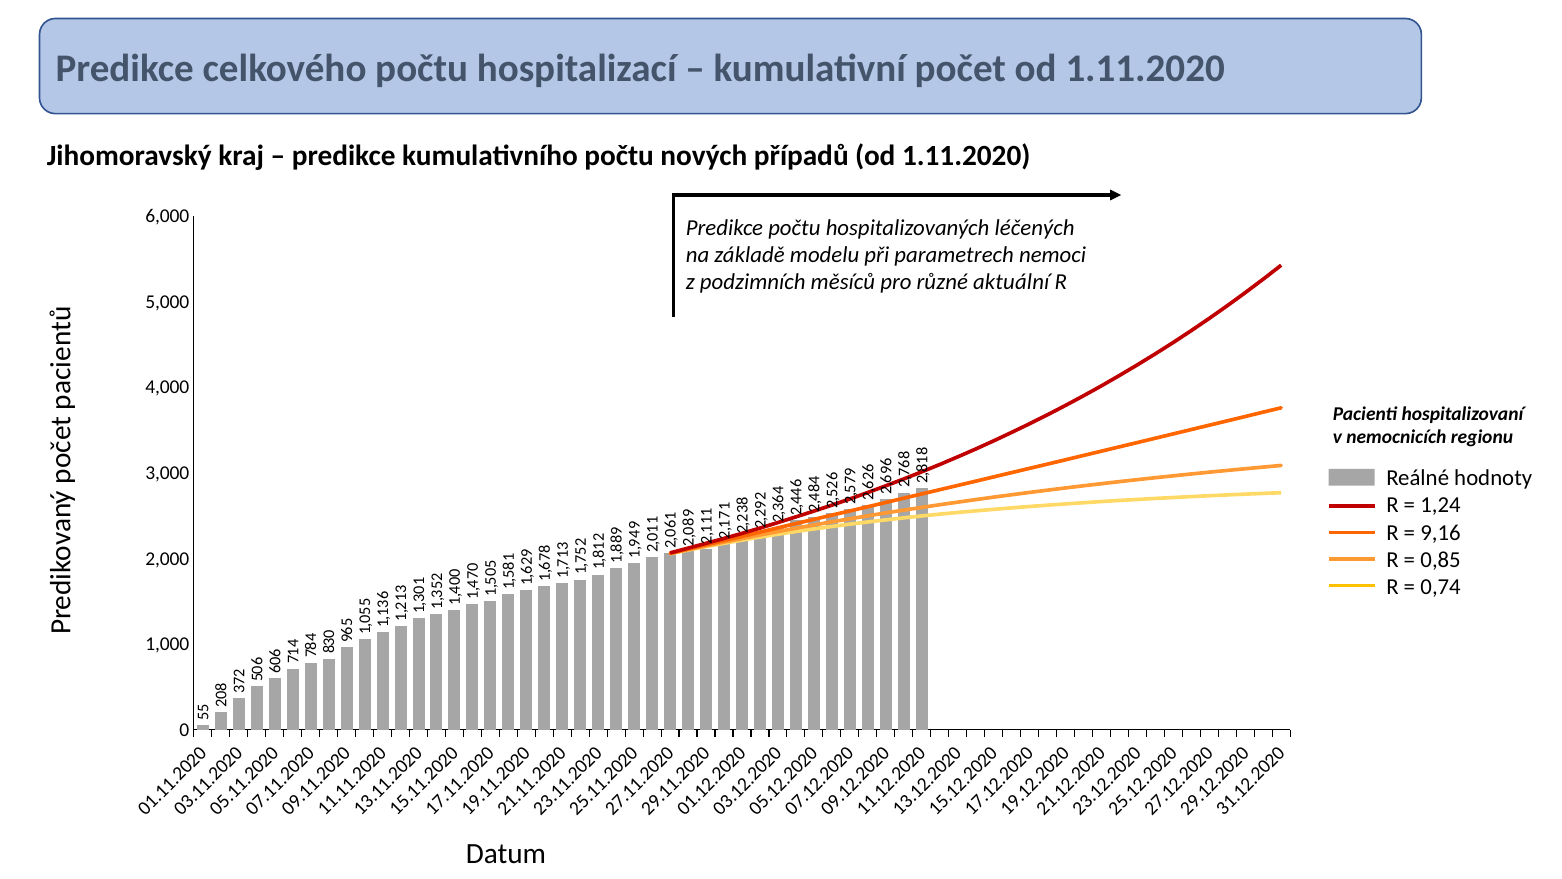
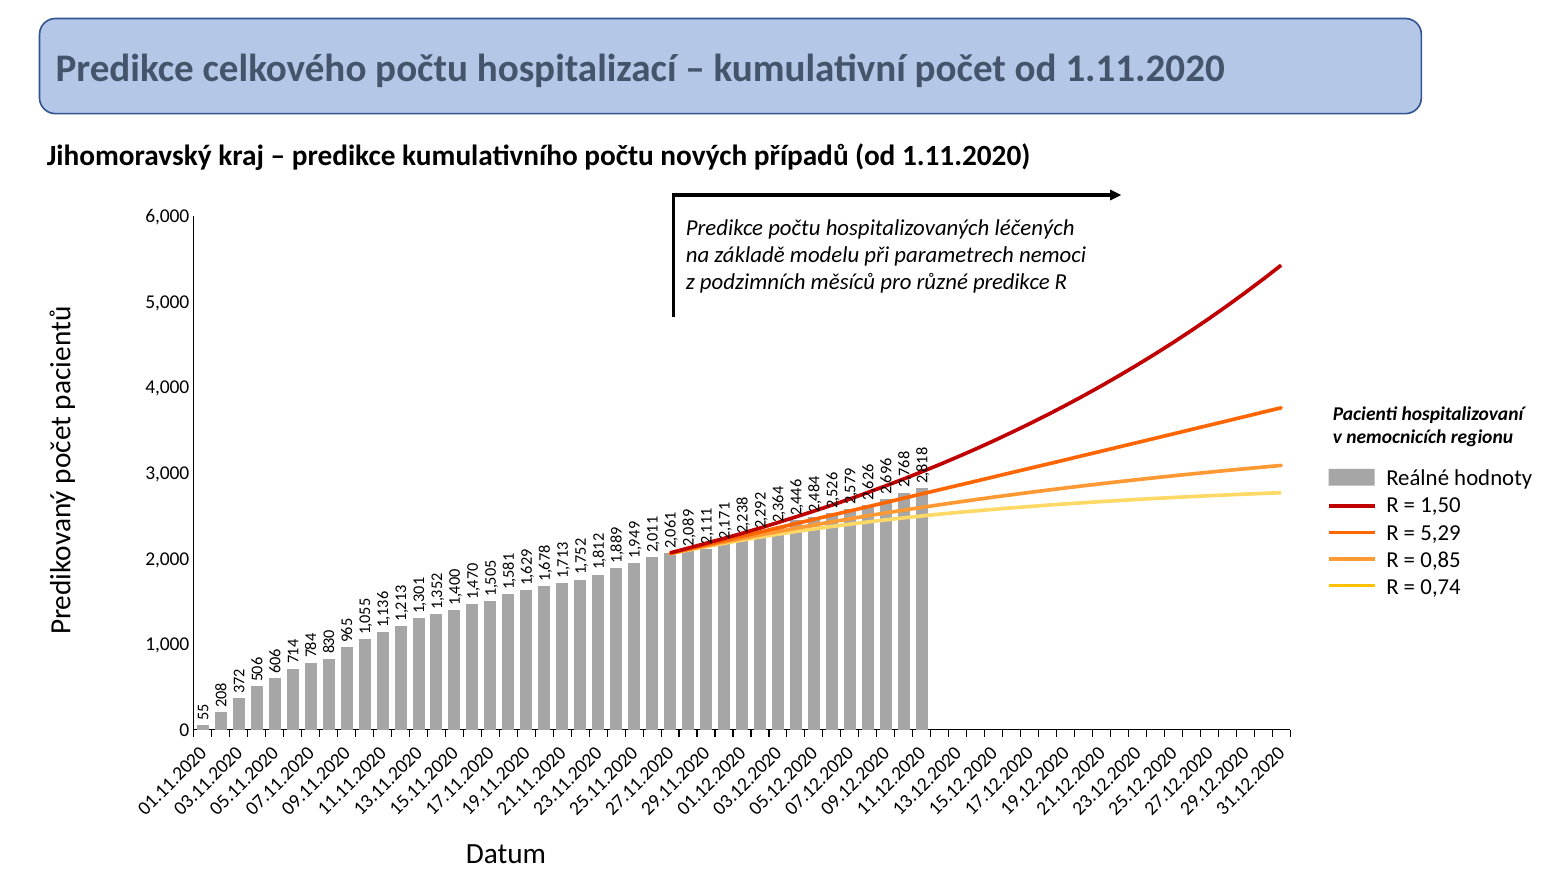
různé aktuální: aktuální -> predikce
1,24: 1,24 -> 1,50
9,16: 9,16 -> 5,29
